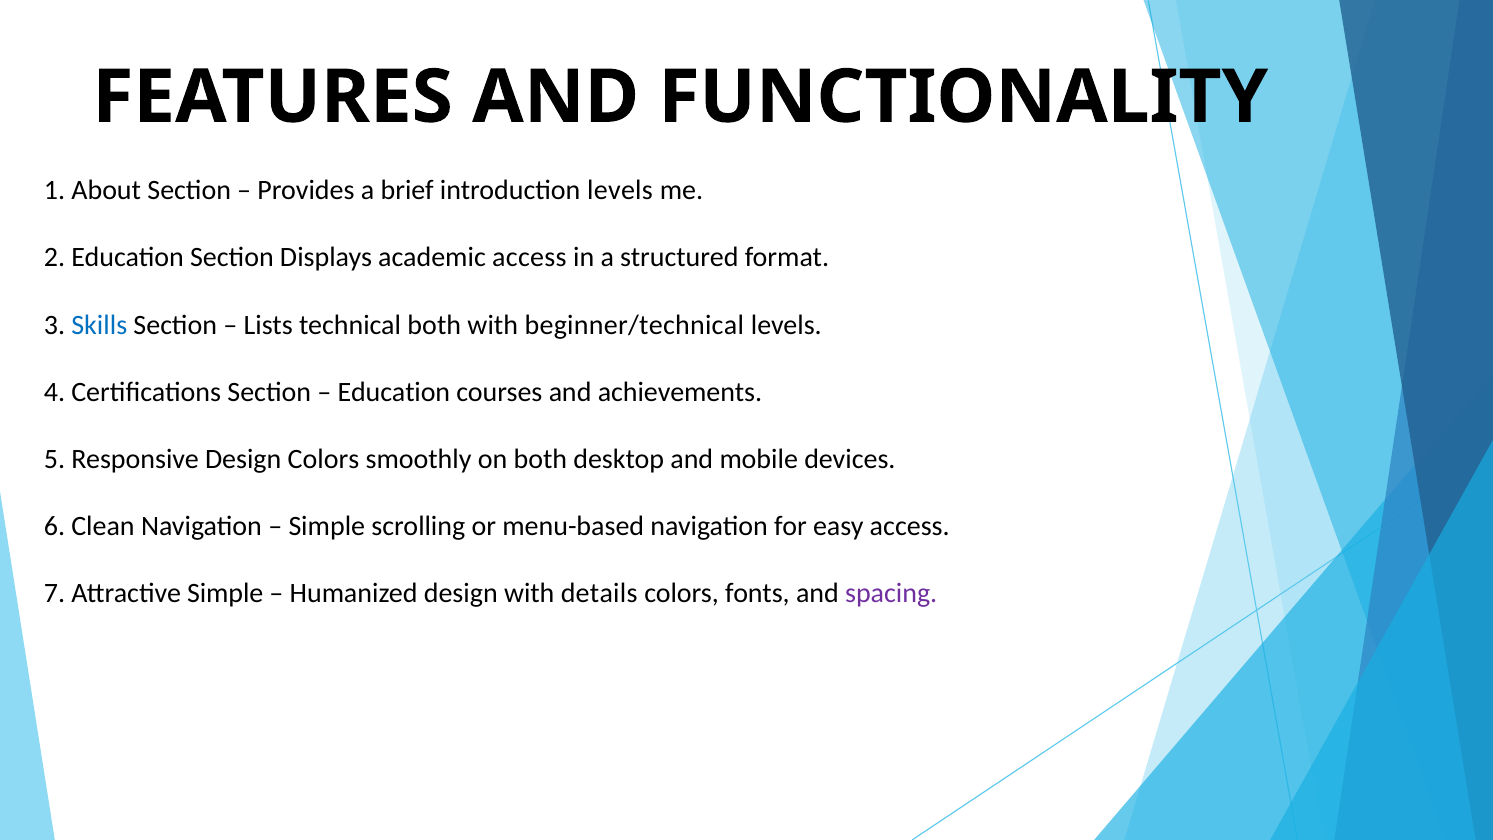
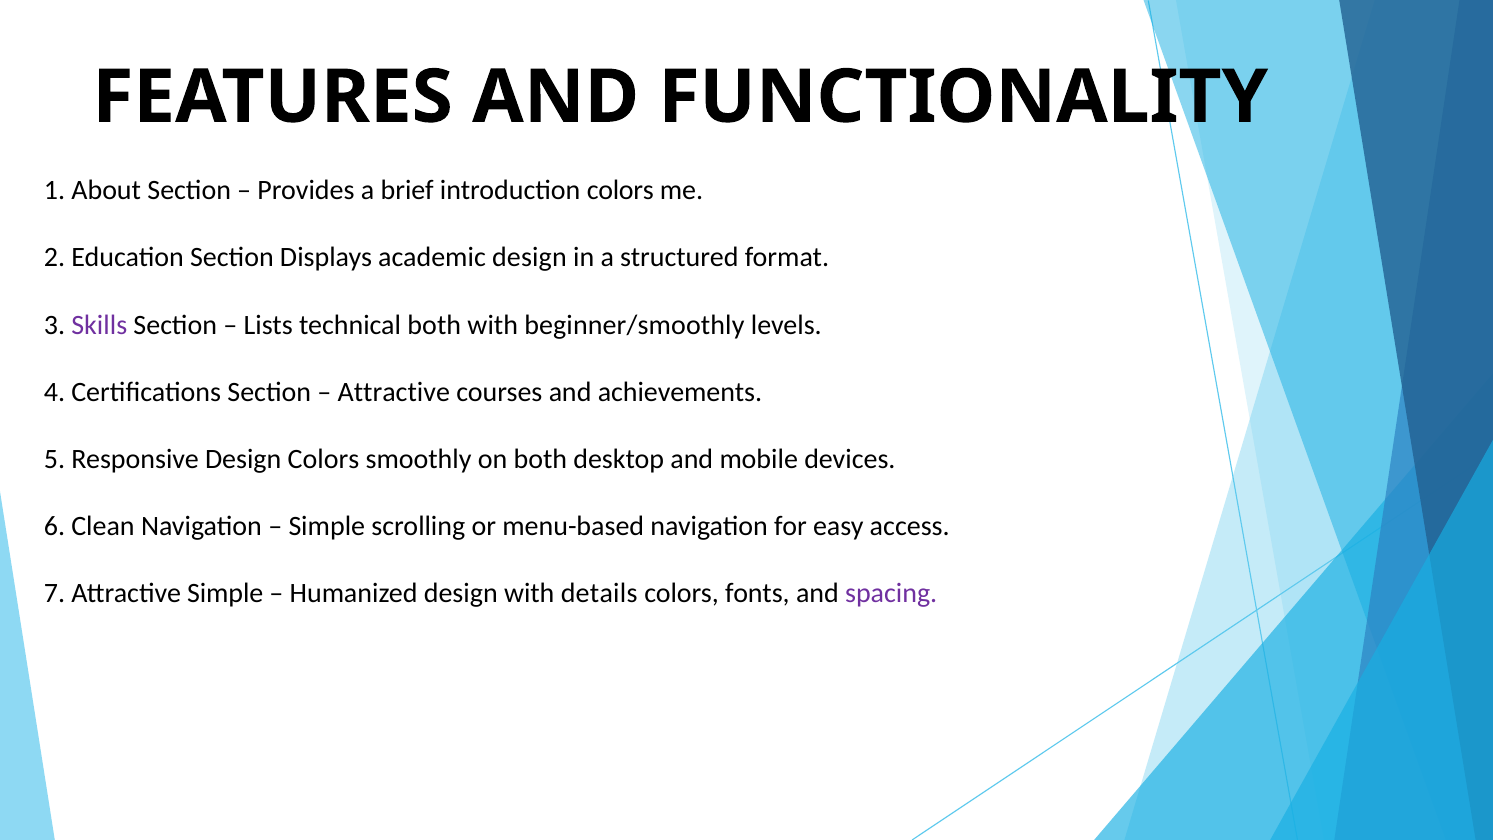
introduction levels: levels -> colors
academic access: access -> design
Skills colour: blue -> purple
beginner/technical: beginner/technical -> beginner/smoothly
Education at (394, 392): Education -> Attractive
